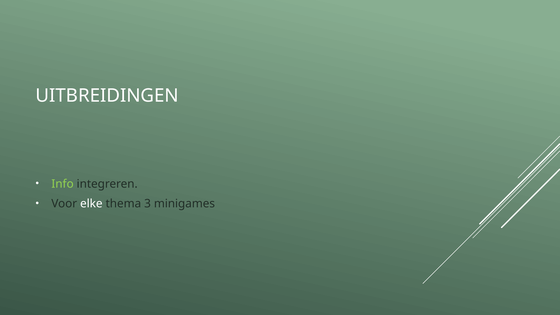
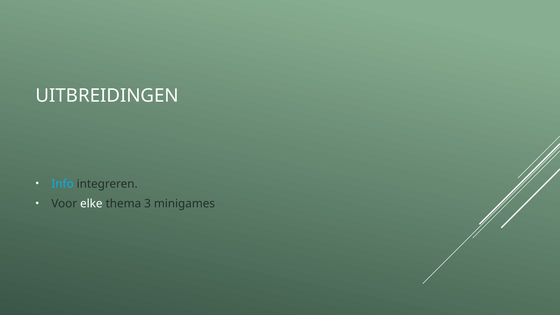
Info colour: light green -> light blue
